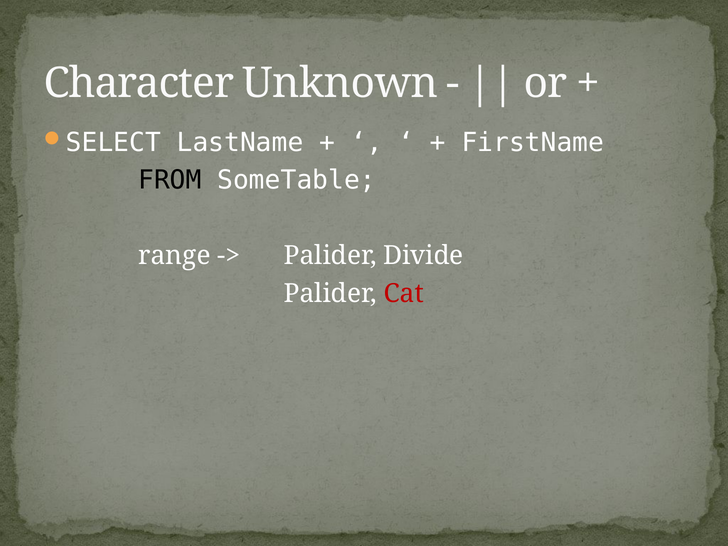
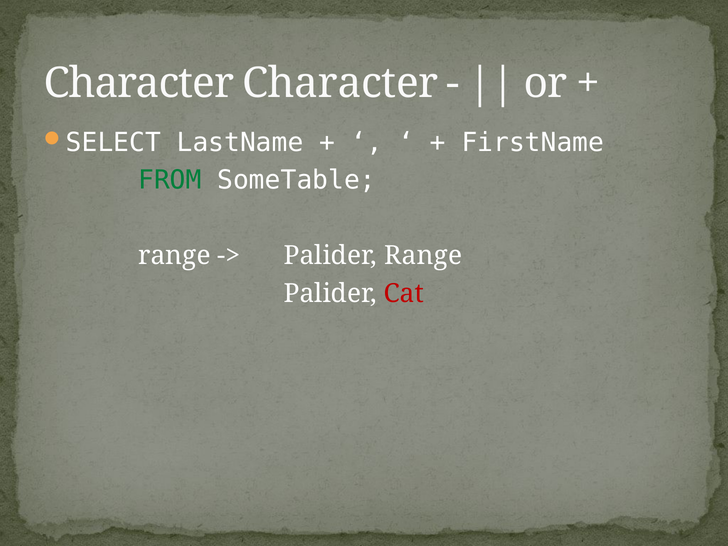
Character Unknown: Unknown -> Character
FROM colour: black -> green
Palider Divide: Divide -> Range
